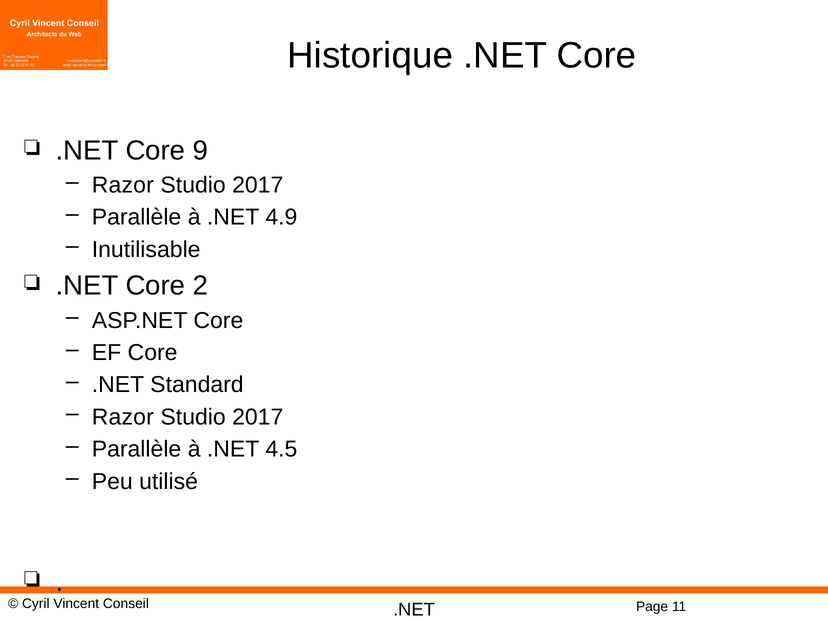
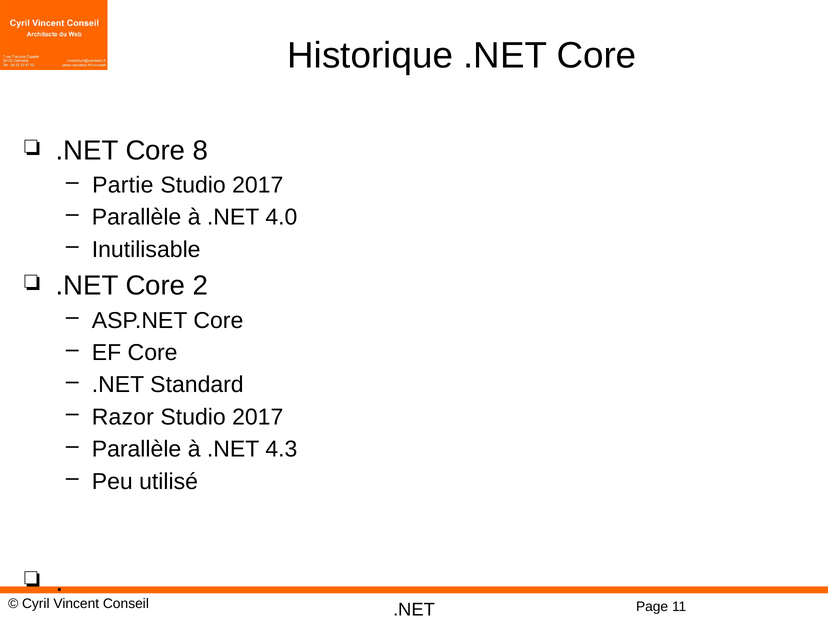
9: 9 -> 8
Razor at (123, 185): Razor -> Partie
4.9: 4.9 -> 4.0
4.5: 4.5 -> 4.3
